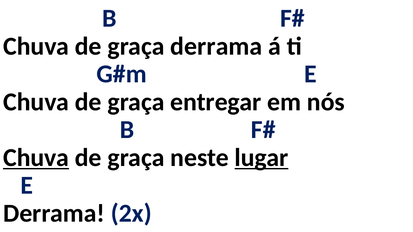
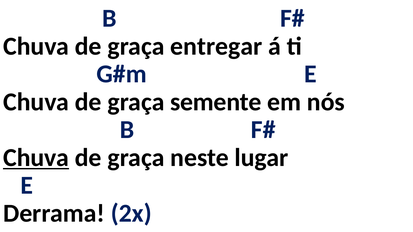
graça derrama: derrama -> entregar
entregar: entregar -> semente
lugar underline: present -> none
